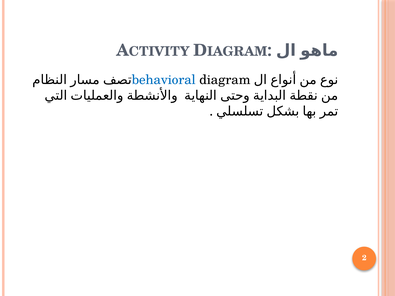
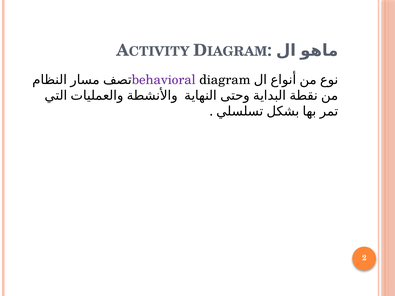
behavioral colour: blue -> purple
